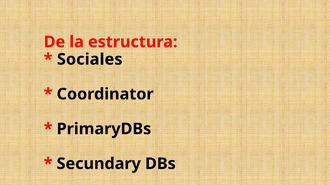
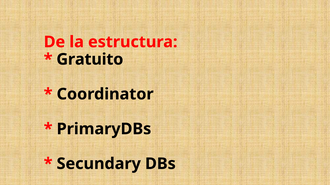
Sociales: Sociales -> Gratuito
